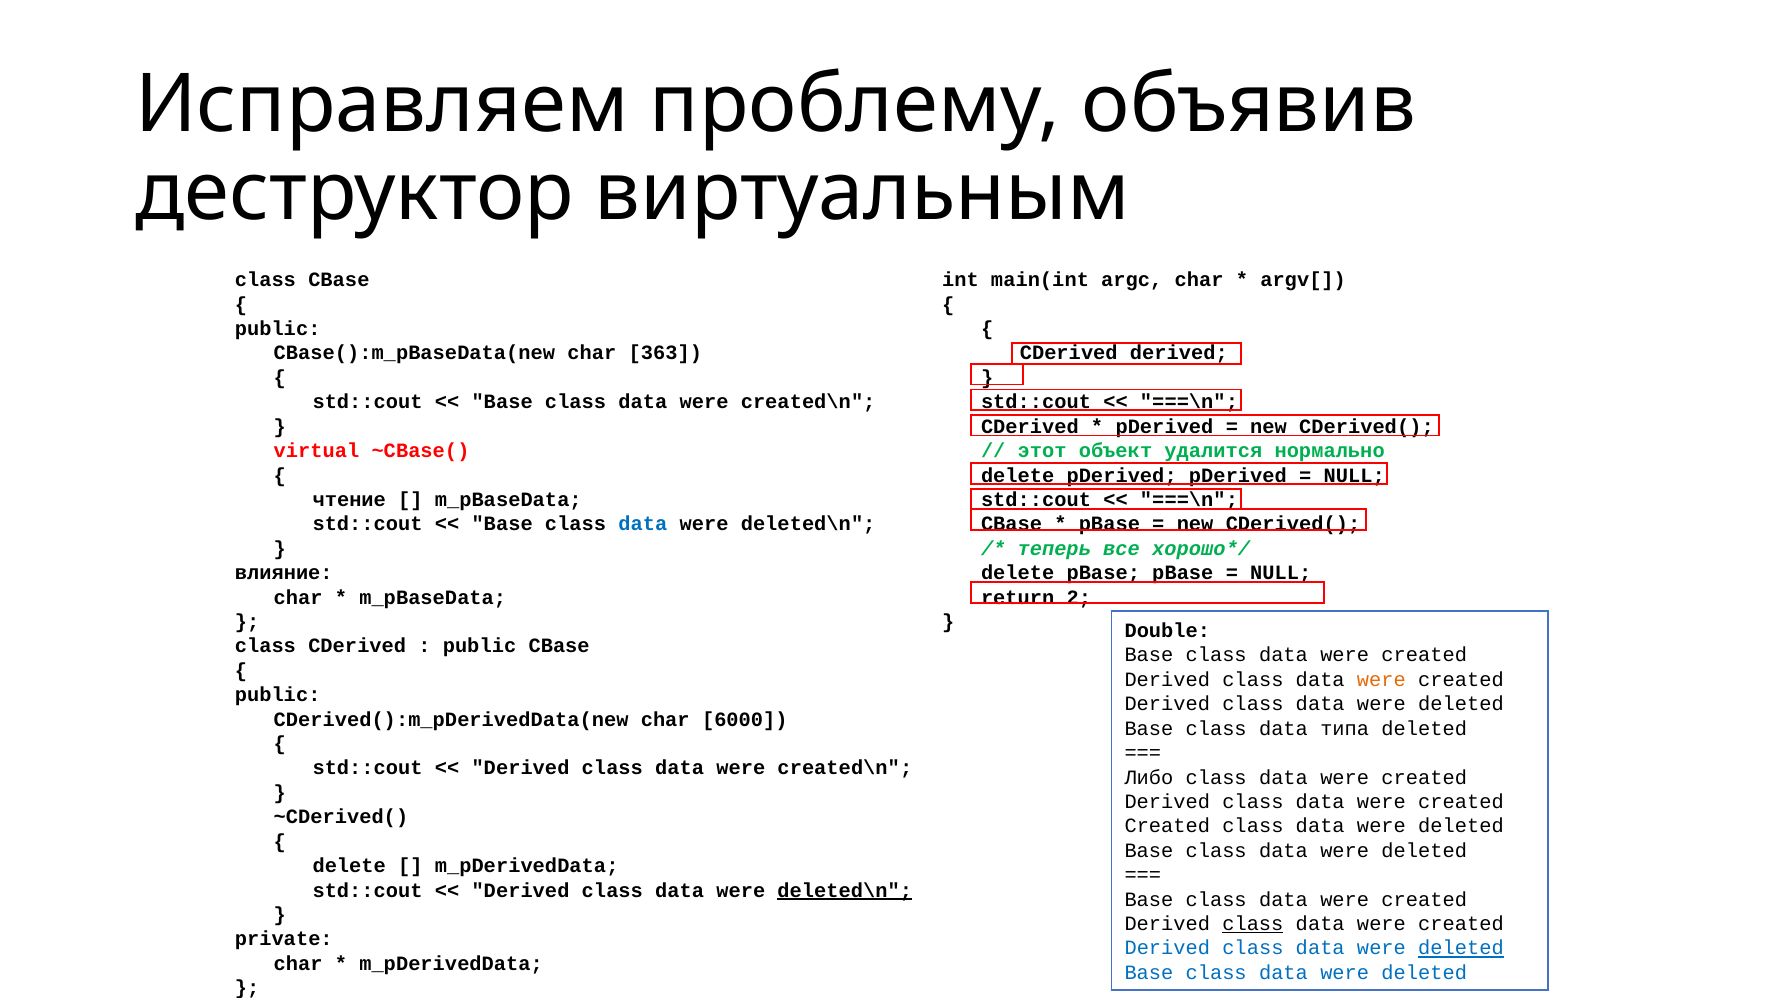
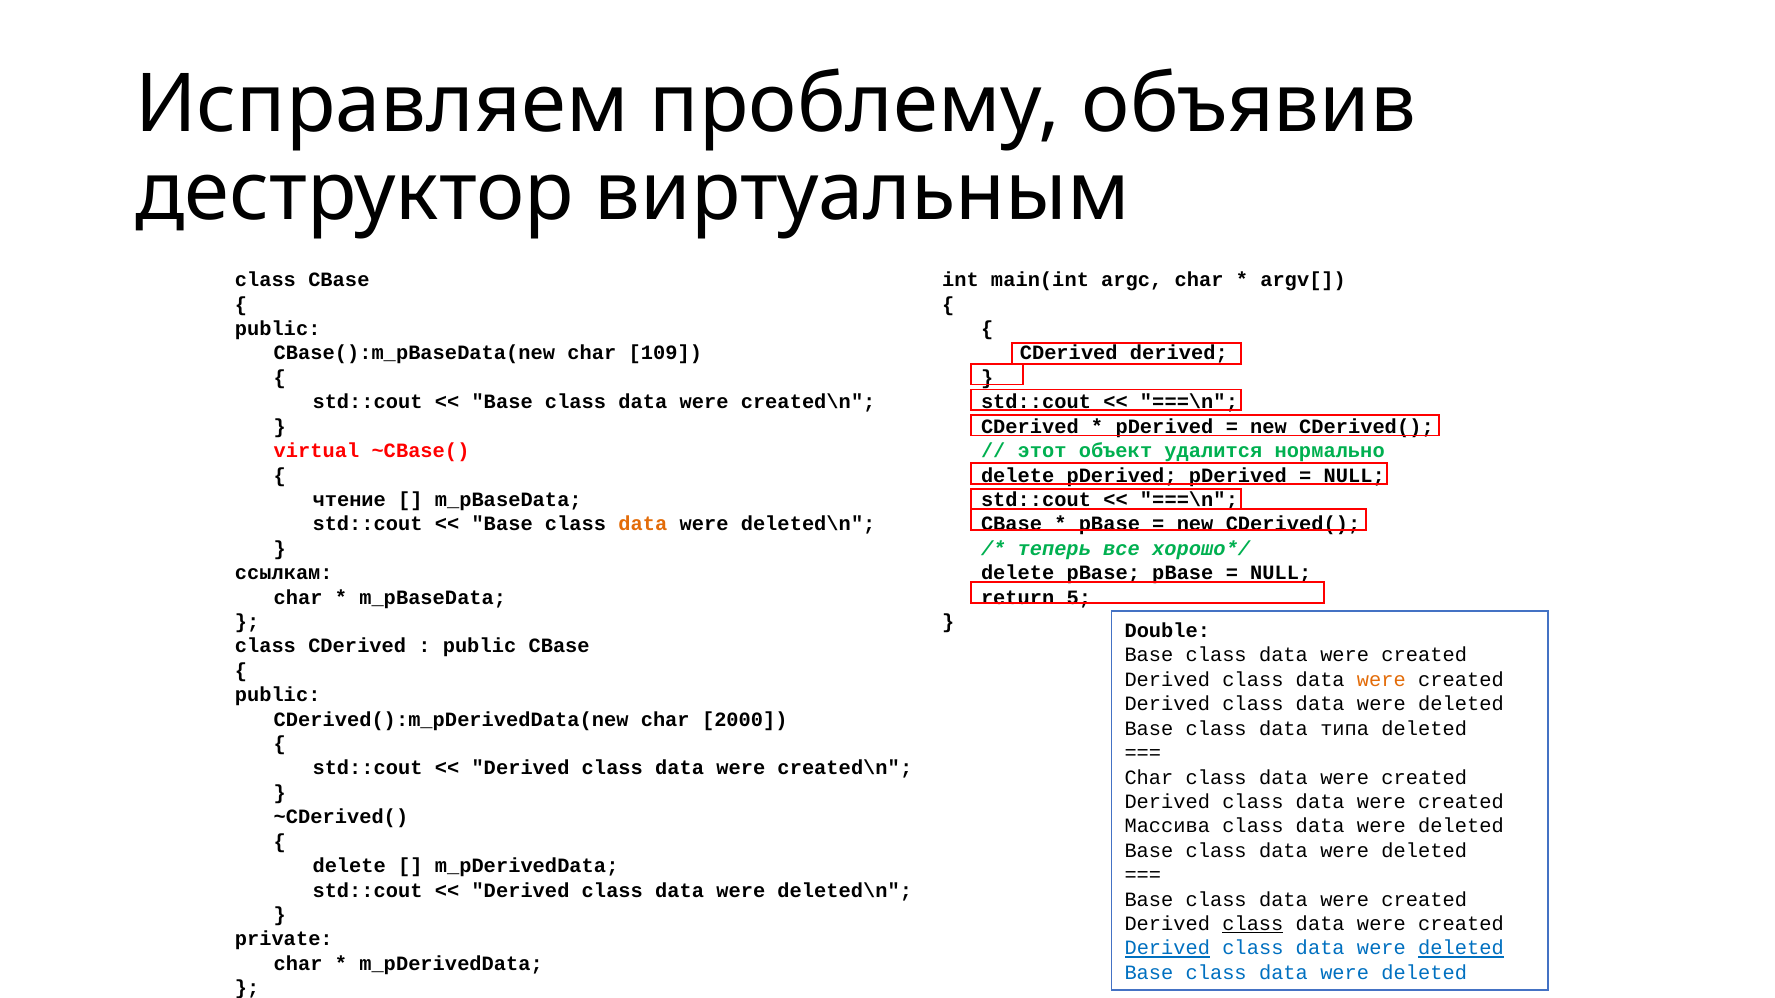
363: 363 -> 109
data at (643, 524) colour: blue -> orange
влияние: влияние -> ссылкам
2: 2 -> 5
6000: 6000 -> 2000
Либо at (1149, 778): Либо -> Char
Created at (1167, 827): Created -> Массива
deleted\n at (845, 891) underline: present -> none
Derived at (1167, 949) underline: none -> present
